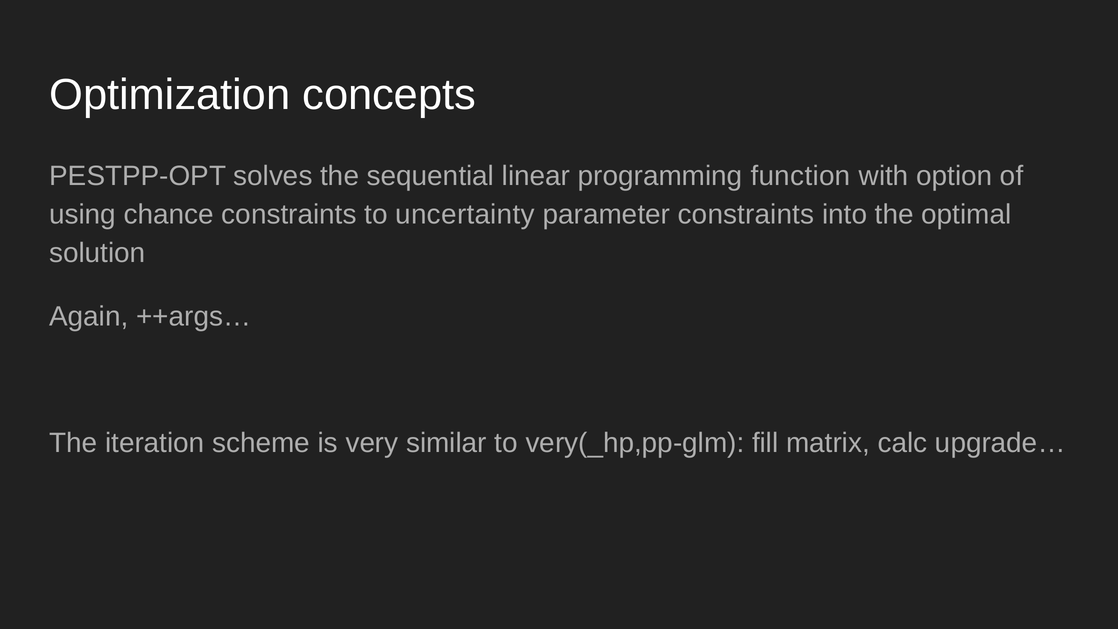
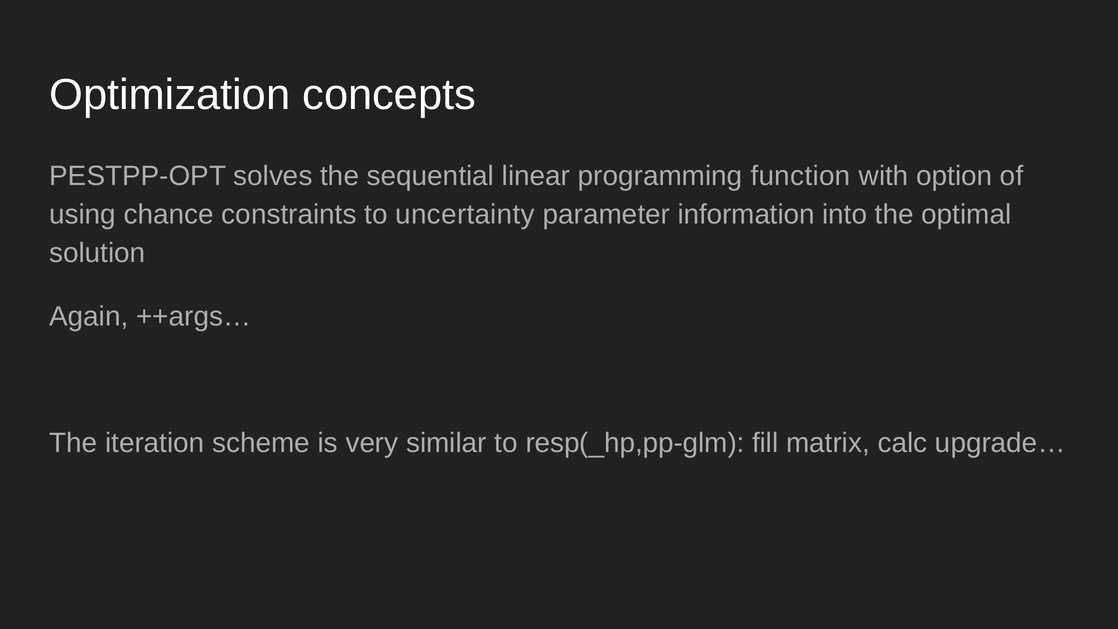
parameter constraints: constraints -> information
very(_hp,pp-glm: very(_hp,pp-glm -> resp(_hp,pp-glm
